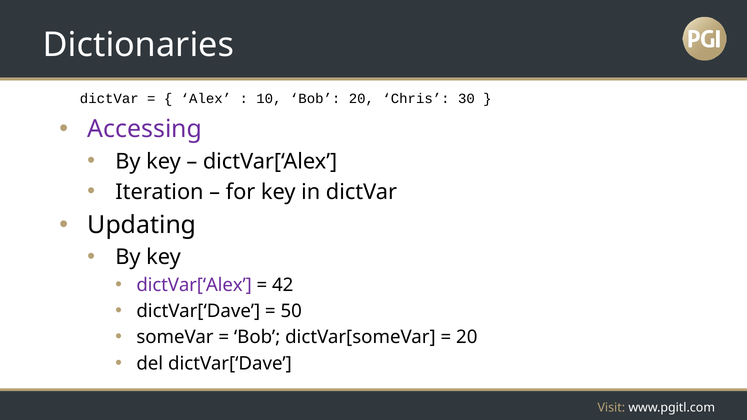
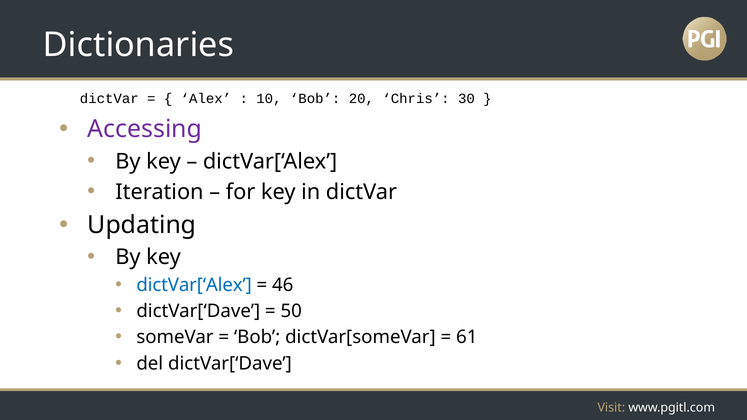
dictVar[‘Alex at (194, 285) colour: purple -> blue
42: 42 -> 46
20 at (467, 337): 20 -> 61
